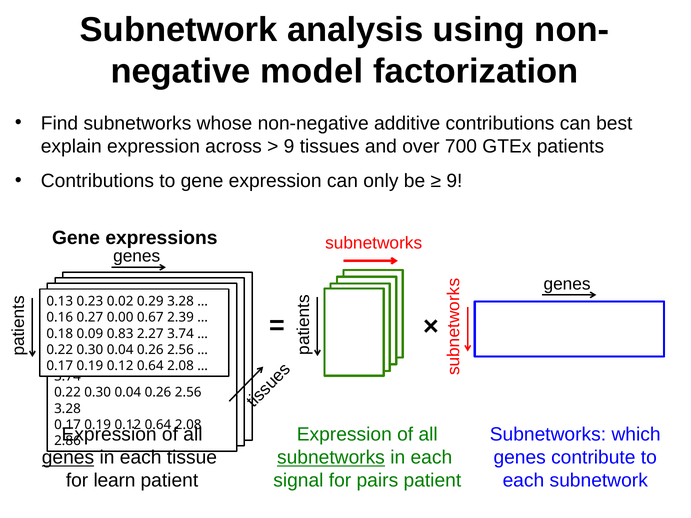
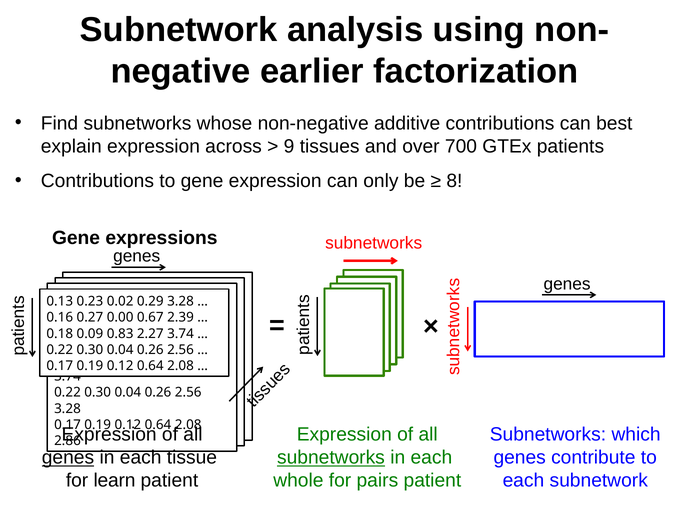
model: model -> earlier
9 at (454, 181): 9 -> 8
signal: signal -> whole
